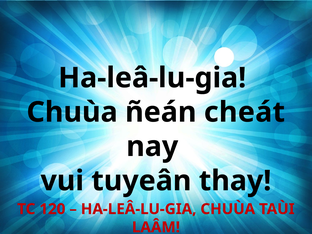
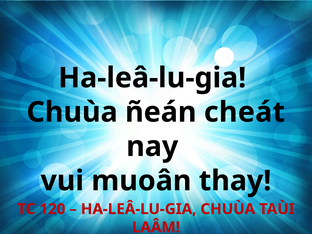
tuyeân: tuyeân -> muoân
